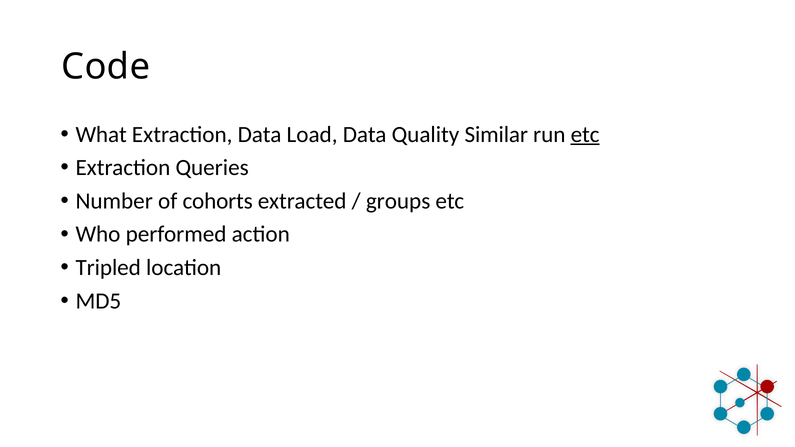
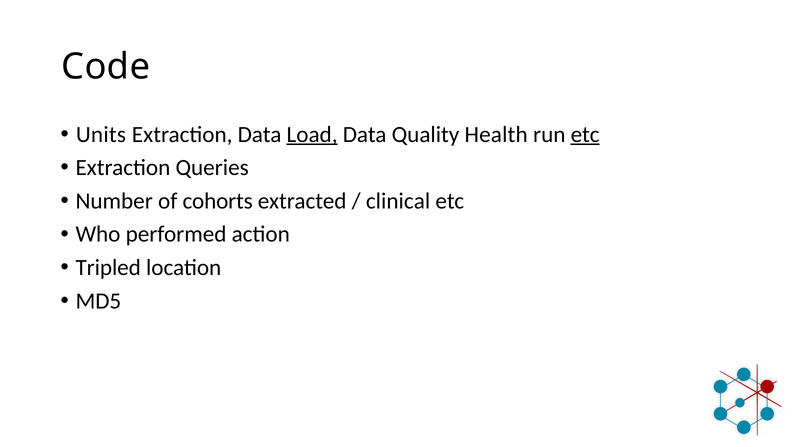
What: What -> Units
Load underline: none -> present
Similar: Similar -> Health
groups: groups -> clinical
